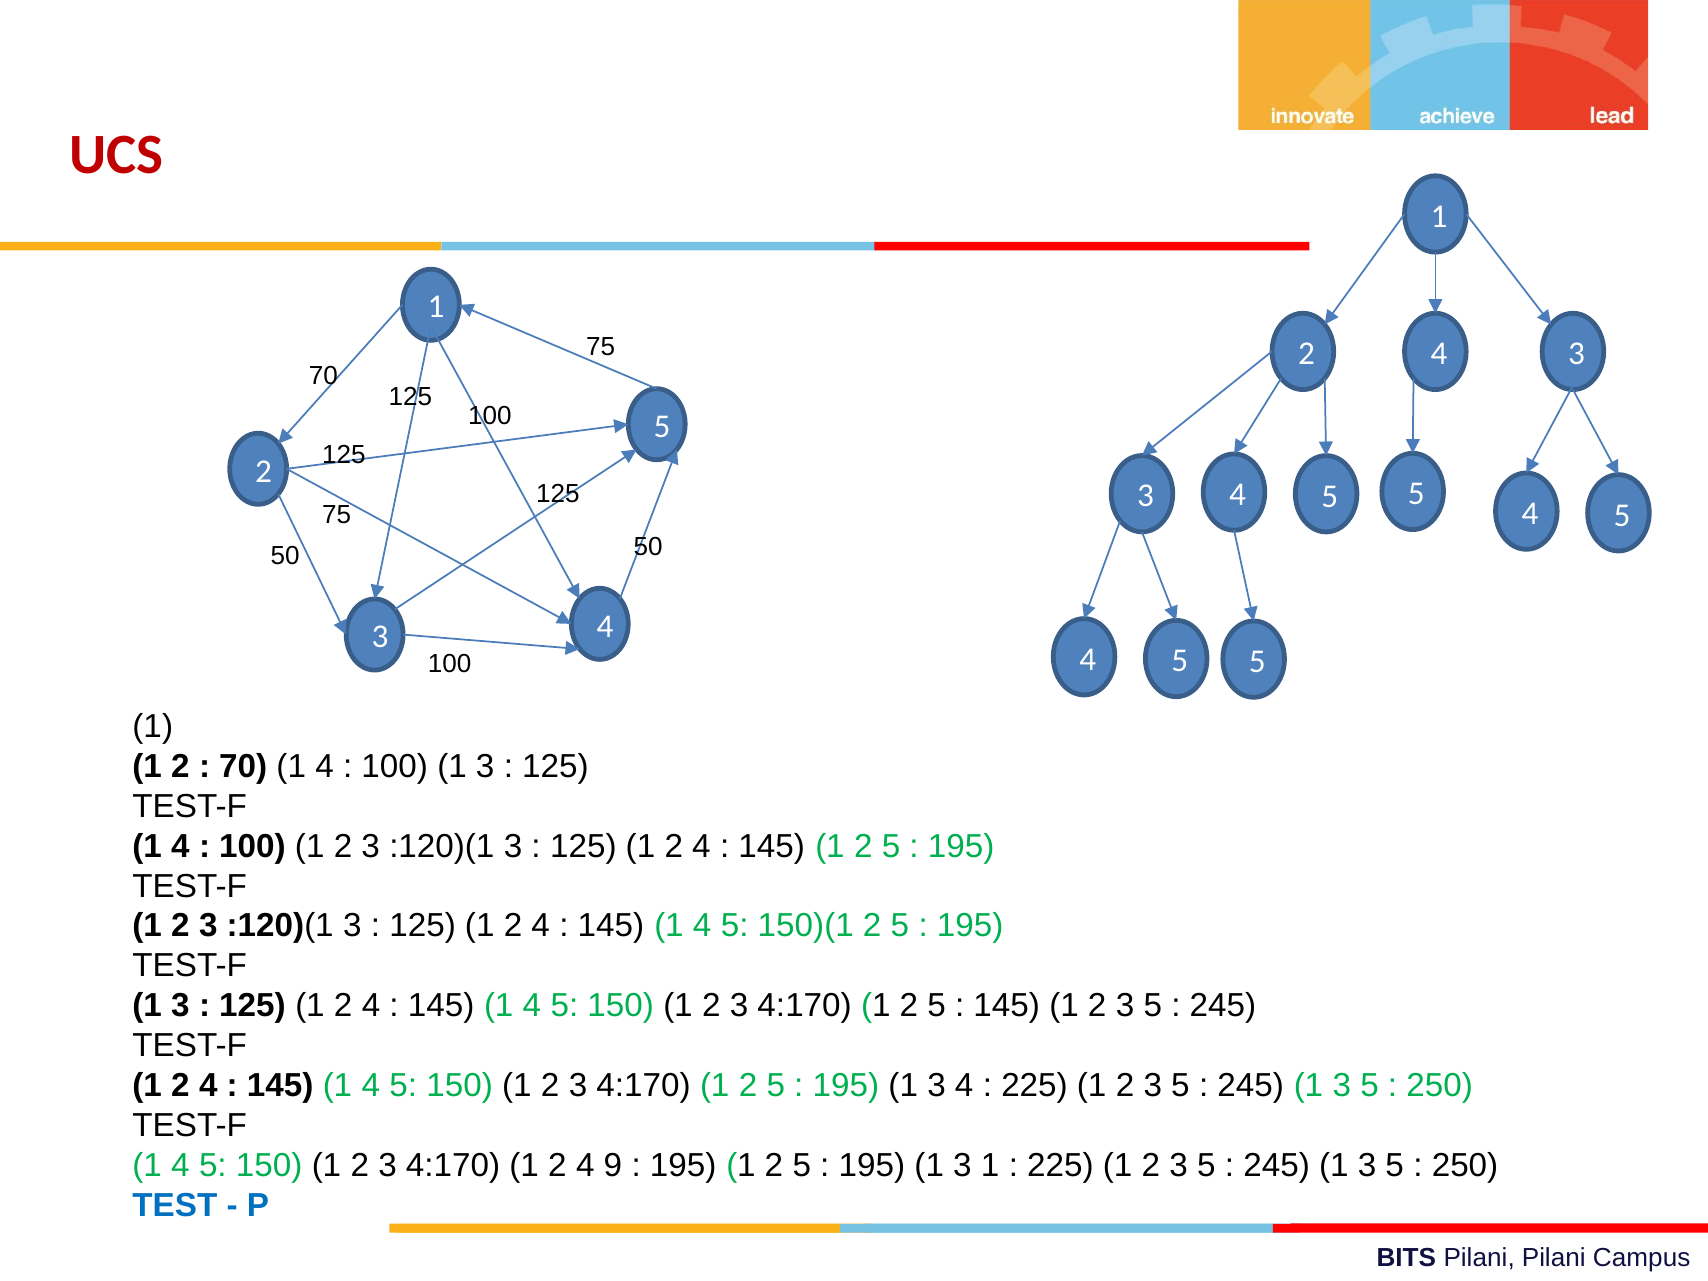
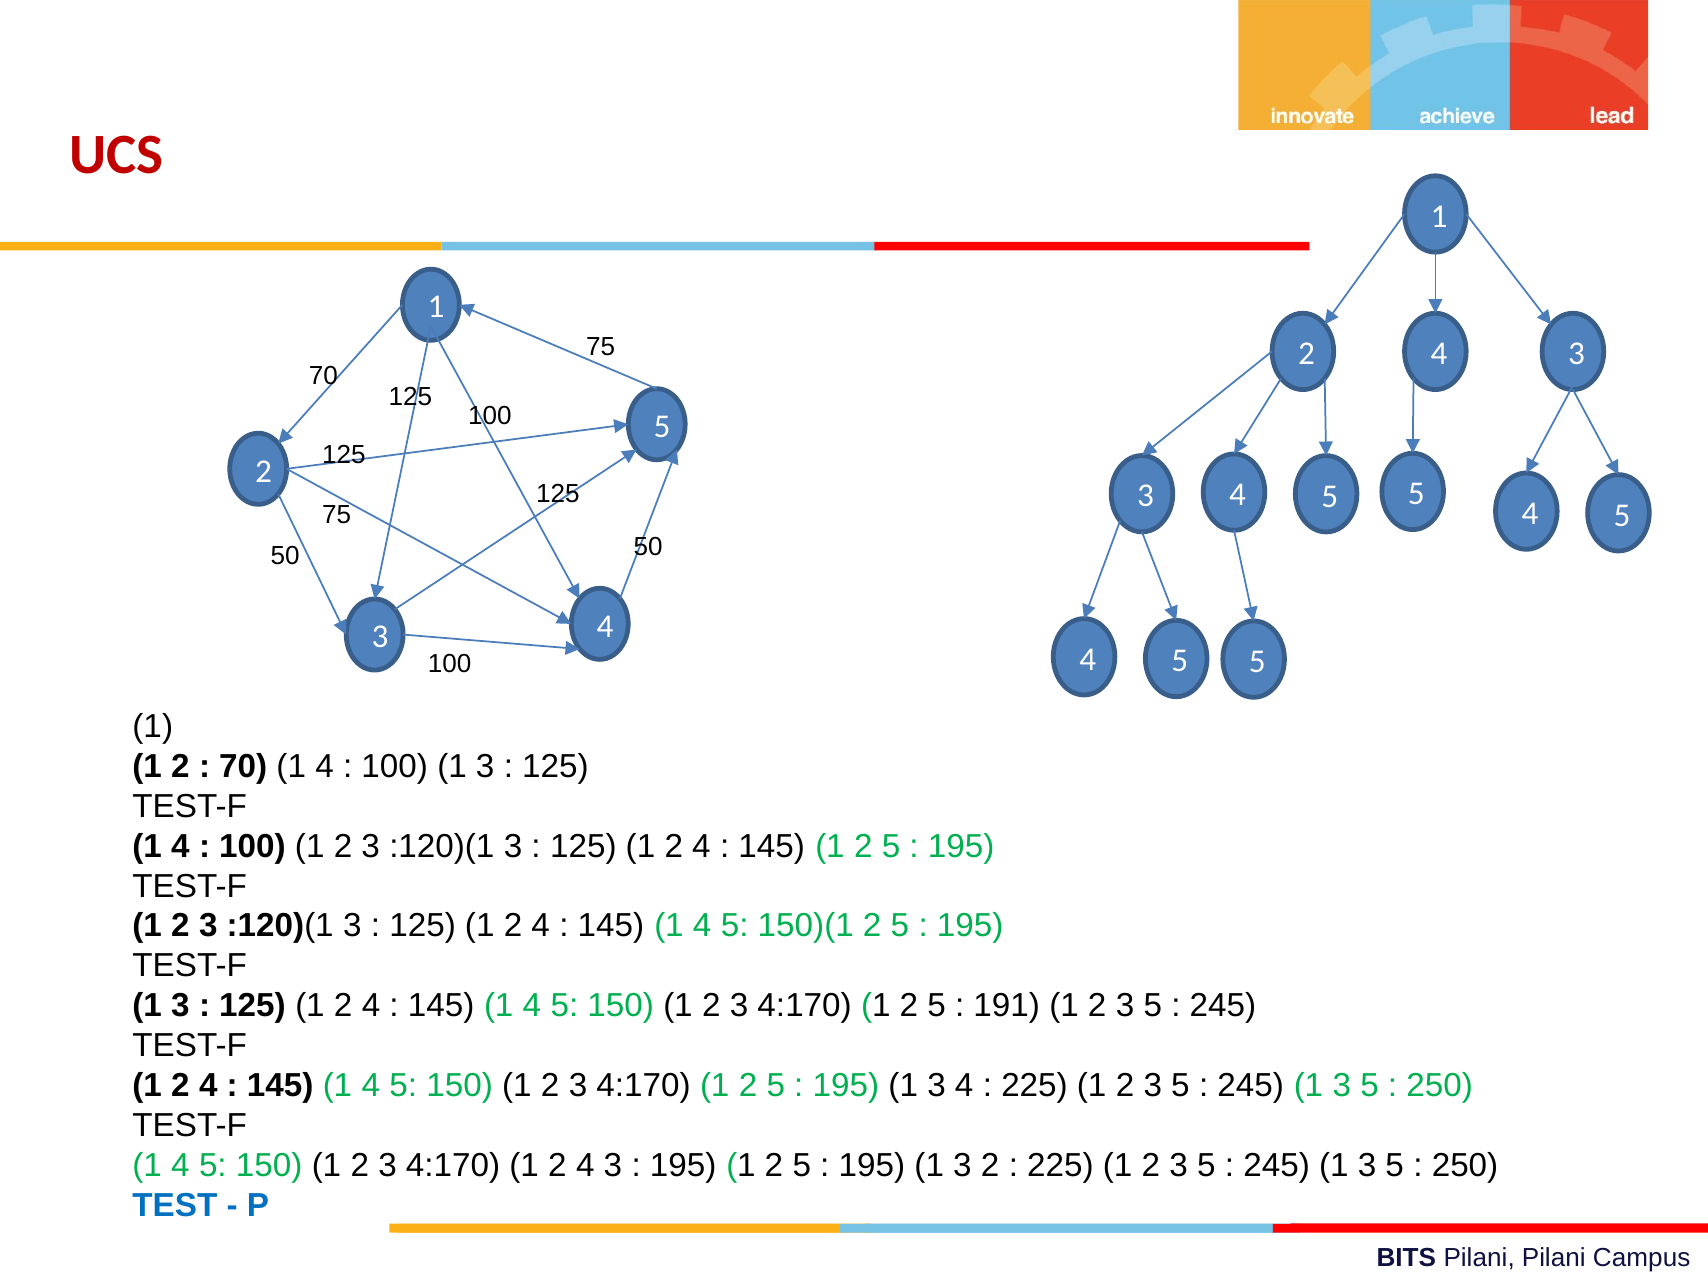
145 at (1007, 1006): 145 -> 191
9 at (613, 1165): 9 -> 3
3 1: 1 -> 2
